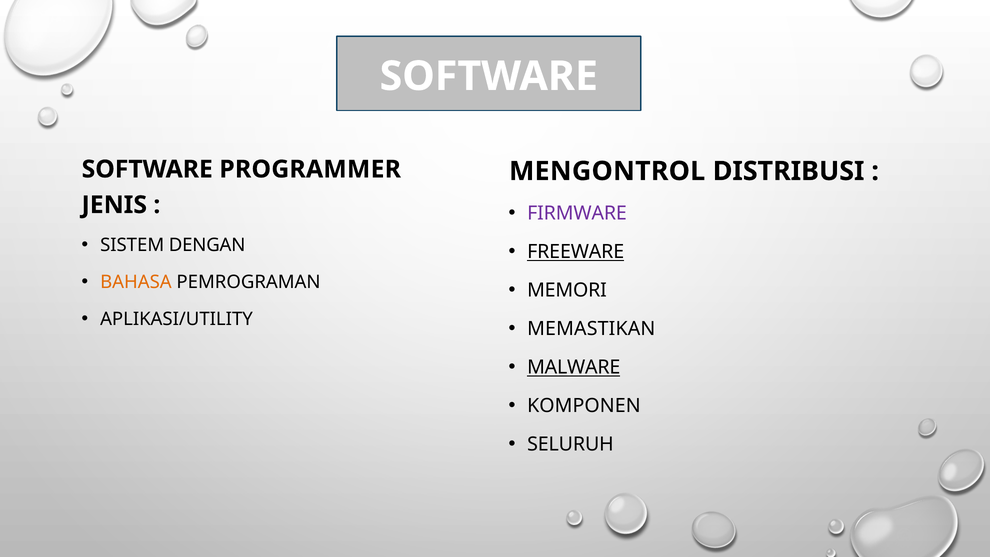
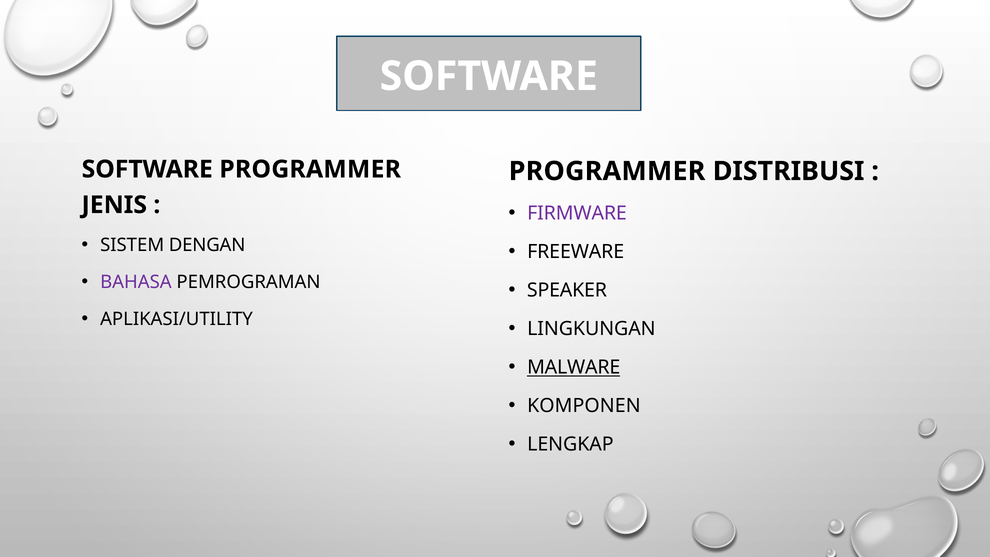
MENGONTROL at (607, 171): MENGONTROL -> PROGRAMMER
FREEWARE underline: present -> none
BAHASA colour: orange -> purple
MEMORI: MEMORI -> SPEAKER
MEMASTIKAN: MEMASTIKAN -> LINGKUNGAN
SELURUH: SELURUH -> LENGKAP
